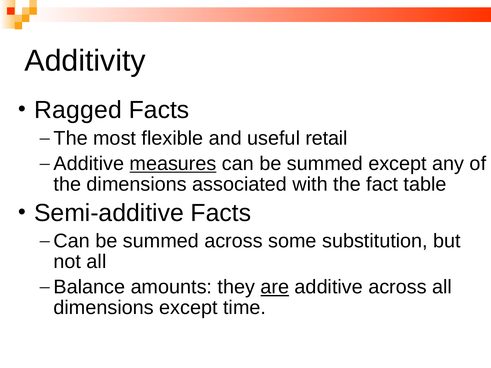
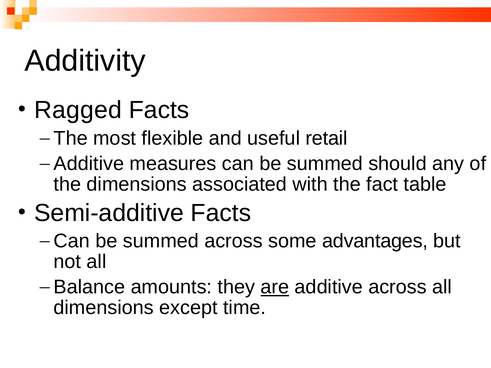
measures underline: present -> none
summed except: except -> should
substitution: substitution -> advantages
